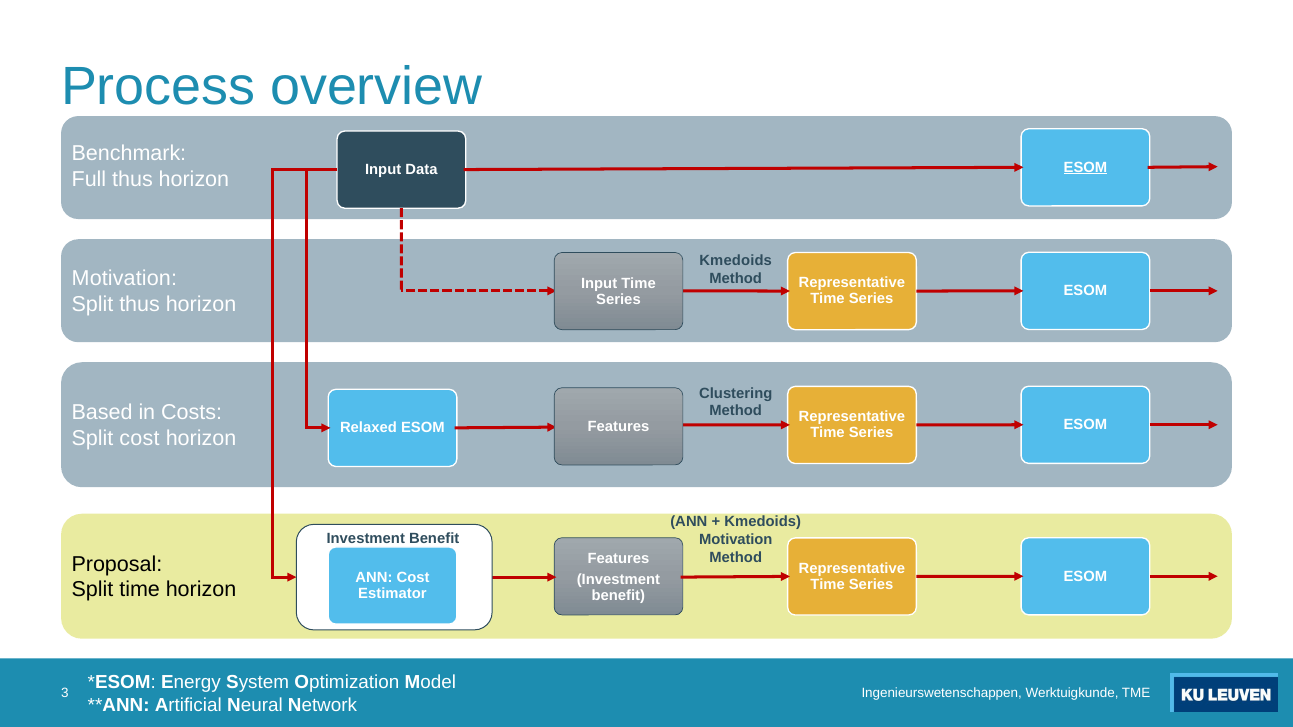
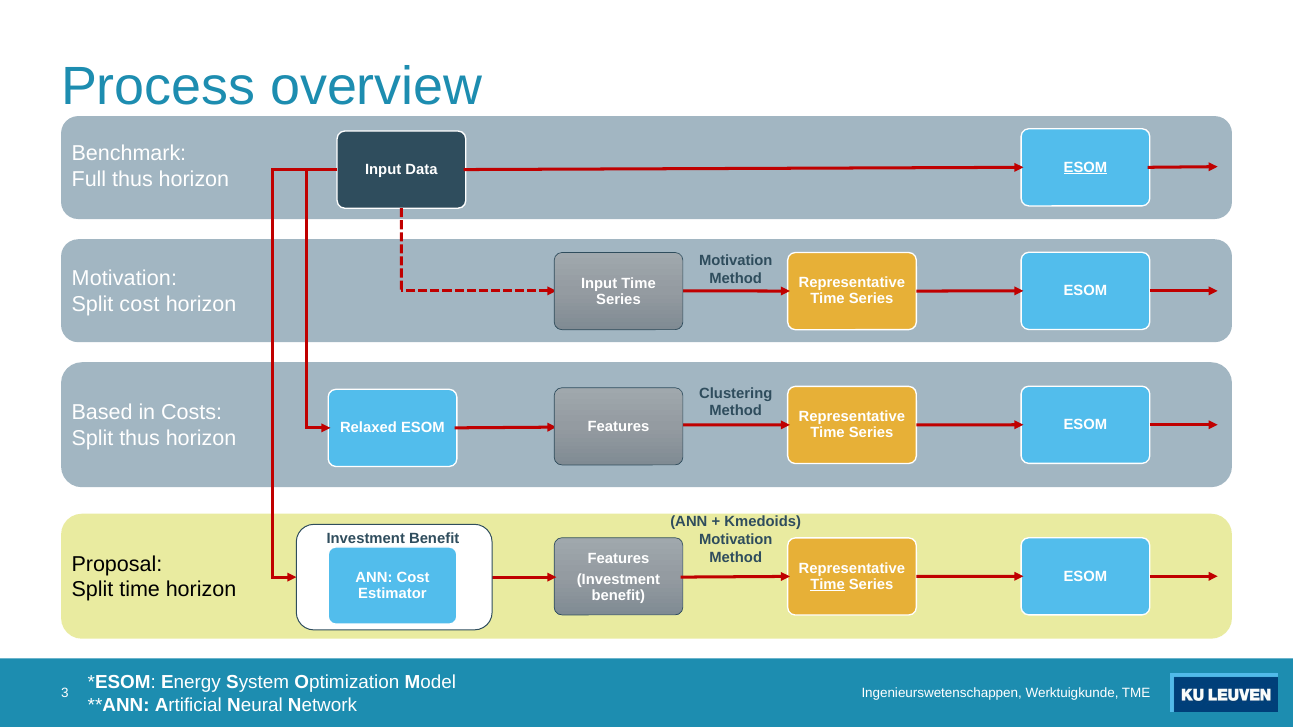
Kmedoids at (736, 261): Kmedoids -> Motivation
Split thus: thus -> cost
Split cost: cost -> thus
Time at (828, 585) underline: none -> present
